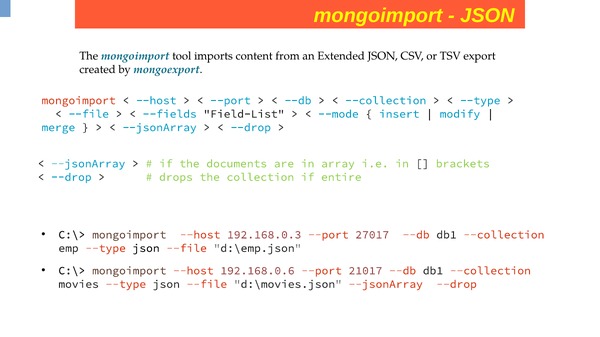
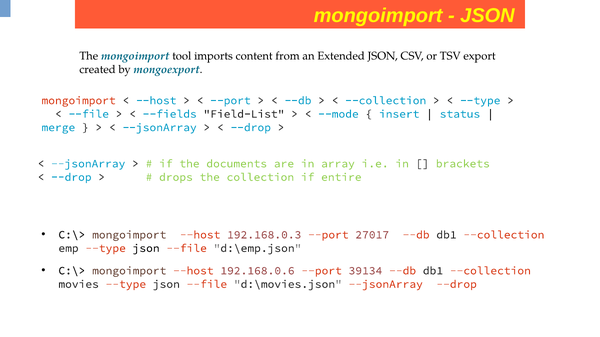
modify: modify -> status
21017: 21017 -> 39134
